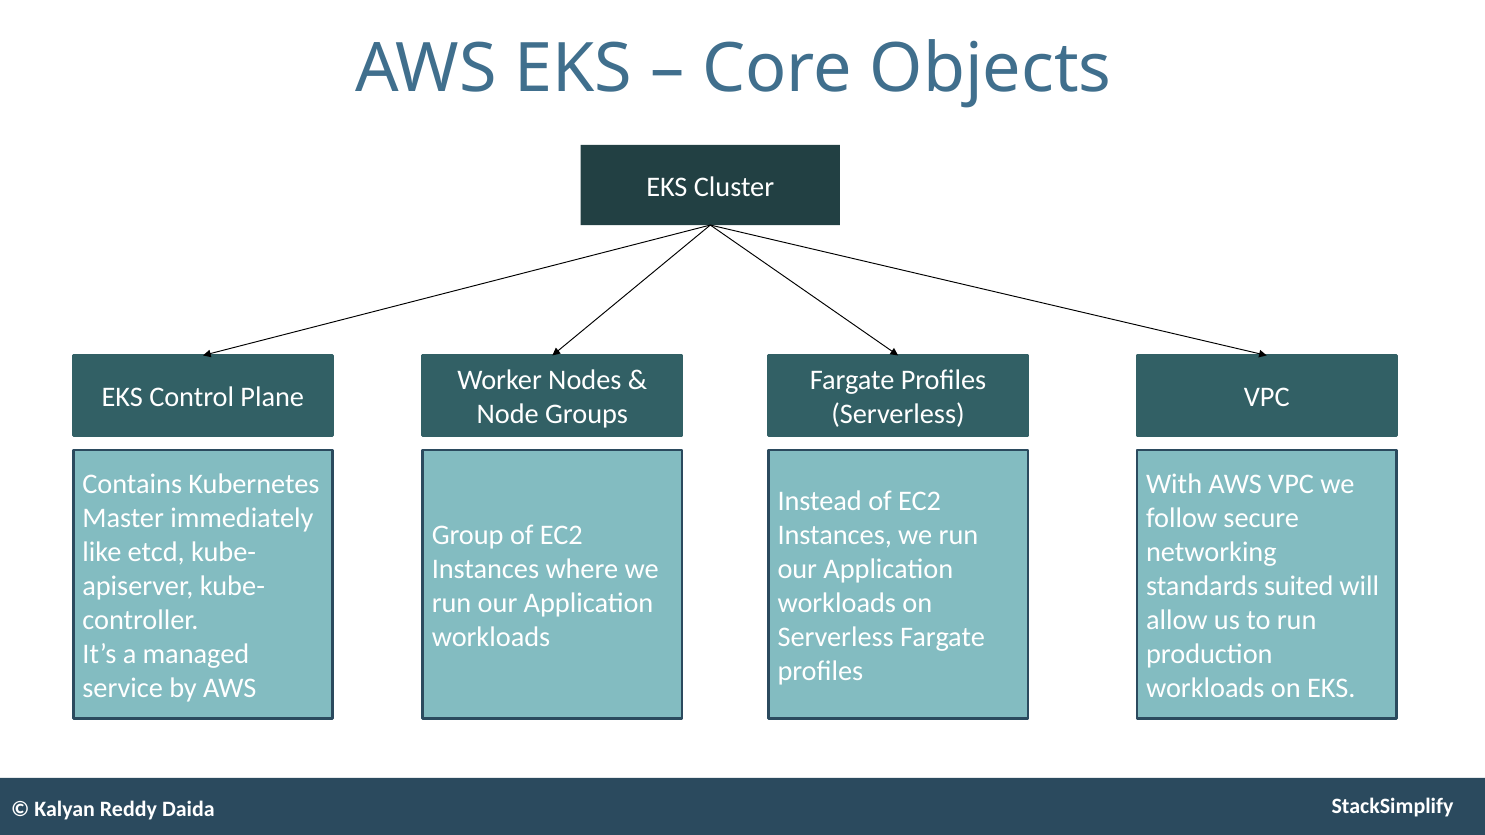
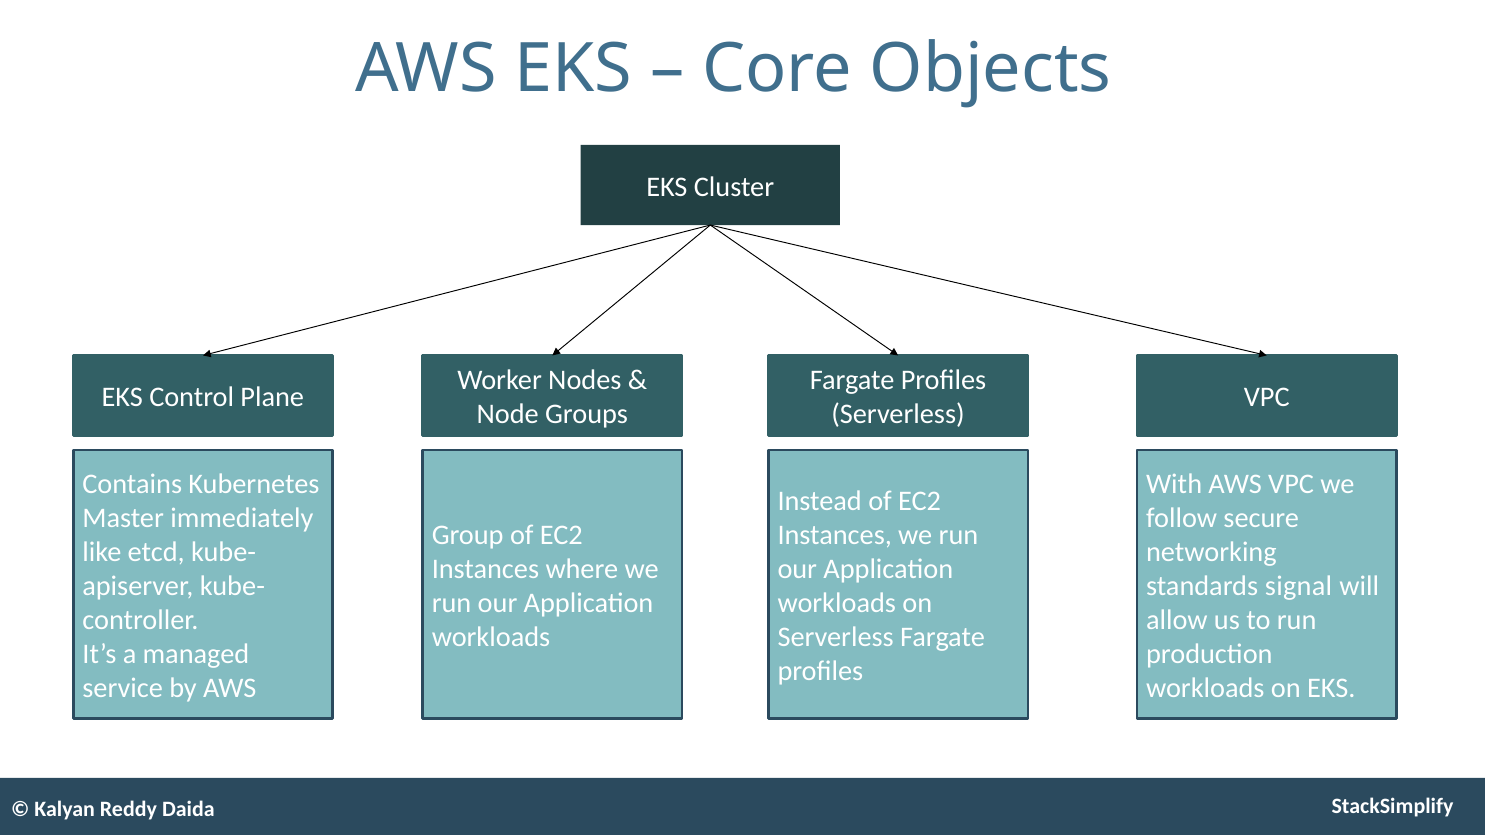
suited: suited -> signal
